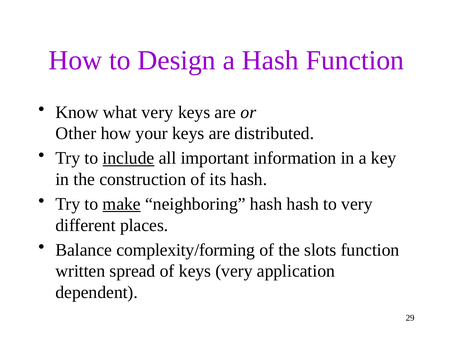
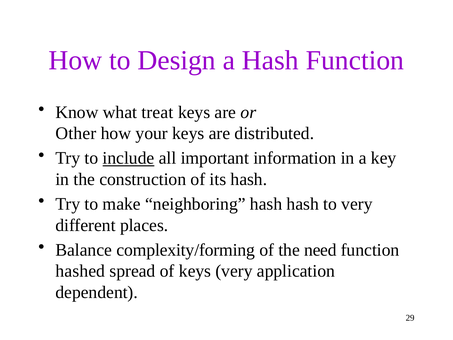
what very: very -> treat
make underline: present -> none
slots: slots -> need
written: written -> hashed
